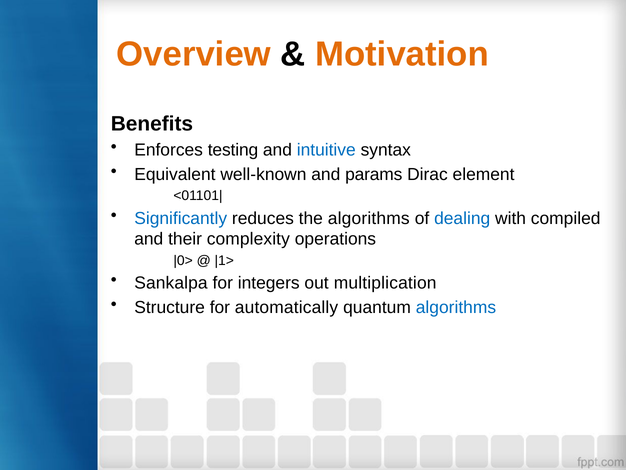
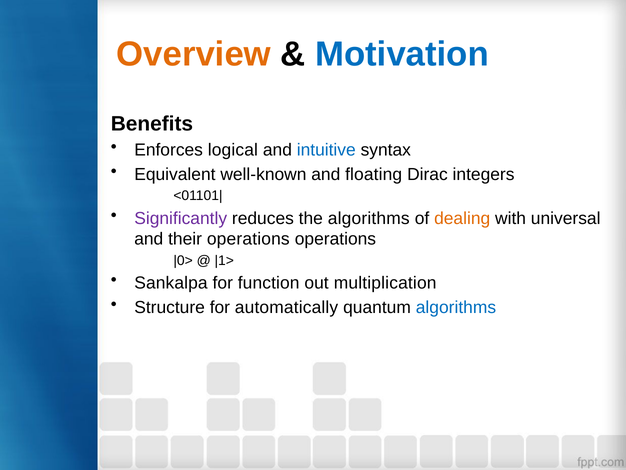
Motivation colour: orange -> blue
testing: testing -> logical
params: params -> floating
element: element -> integers
Significantly colour: blue -> purple
dealing colour: blue -> orange
compiled: compiled -> universal
their complexity: complexity -> operations
integers: integers -> function
